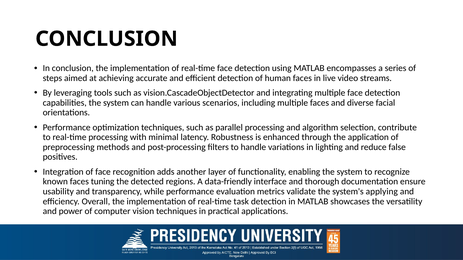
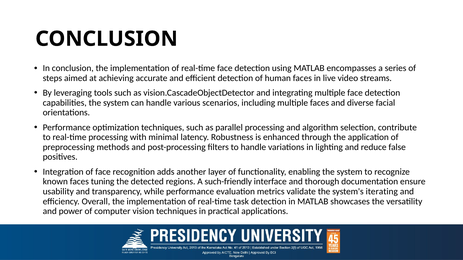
data-friendly: data-friendly -> such-friendly
applying: applying -> iterating
